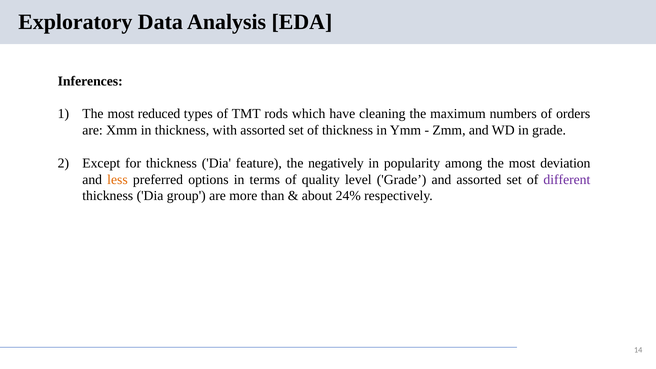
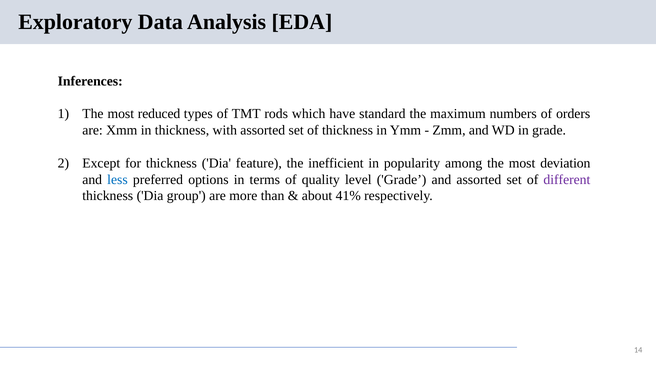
cleaning: cleaning -> standard
negatively: negatively -> inefficient
less colour: orange -> blue
24%: 24% -> 41%
